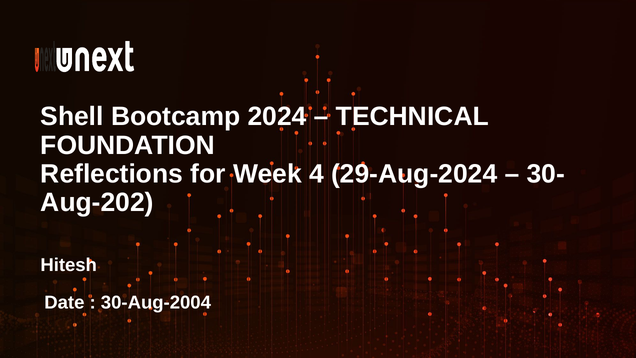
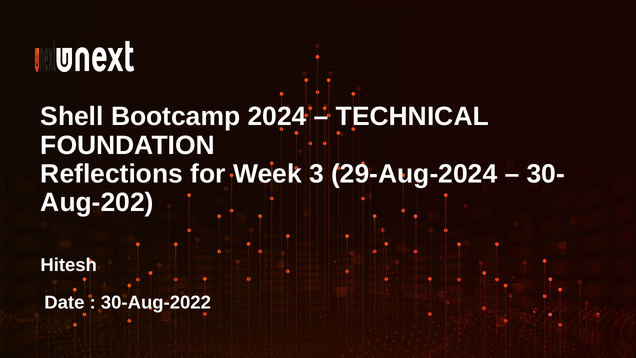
4: 4 -> 3
30-Aug-2004: 30-Aug-2004 -> 30-Aug-2022
